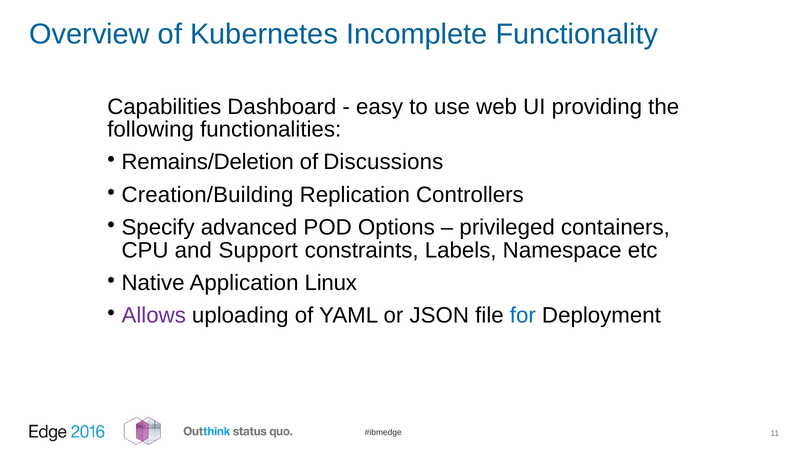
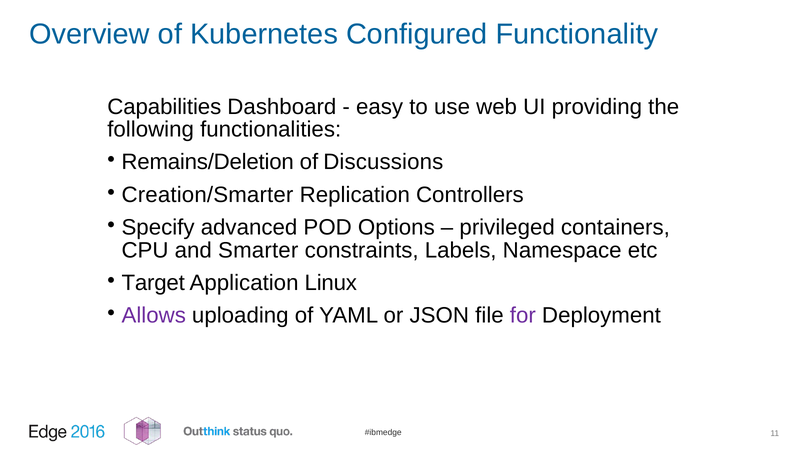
Incomplete: Incomplete -> Configured
Creation/Building: Creation/Building -> Creation/Smarter
Support: Support -> Smarter
Native: Native -> Target
for colour: blue -> purple
